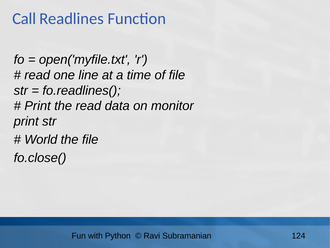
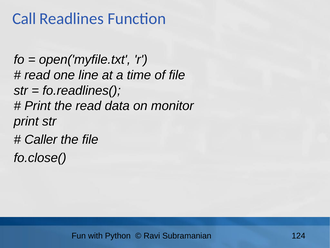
World: World -> Caller
